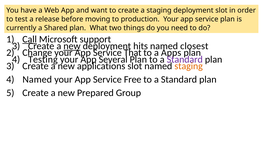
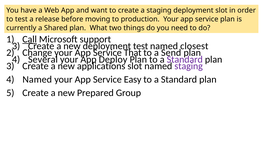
new at (72, 46) underline: present -> none
deployment hits: hits -> test
Apps: Apps -> Send
Testing: Testing -> Several
Several: Several -> Deploy
staging at (189, 66) colour: orange -> purple
Free: Free -> Easy
